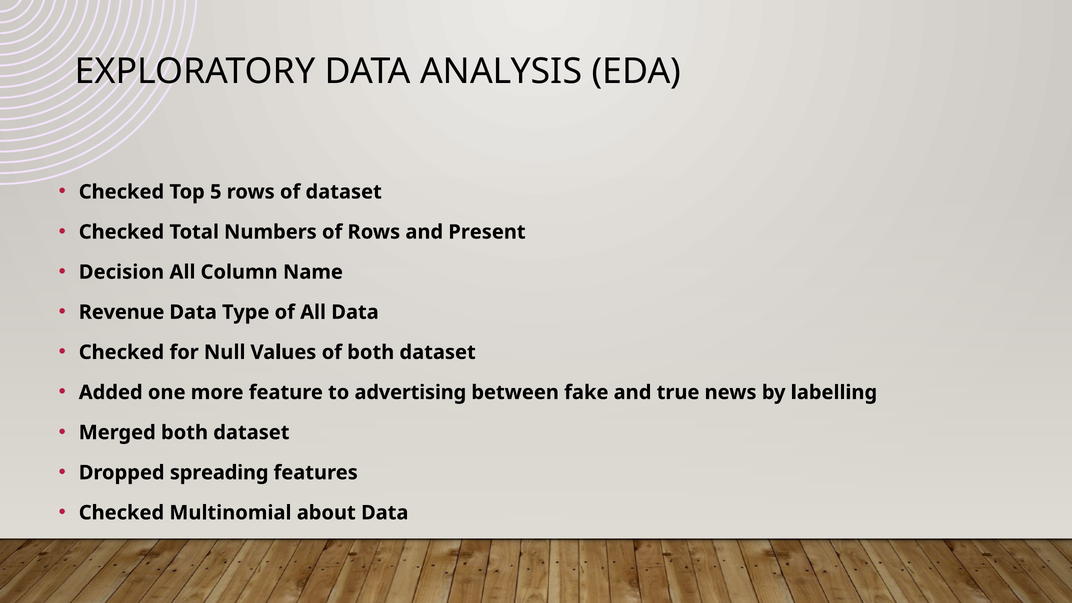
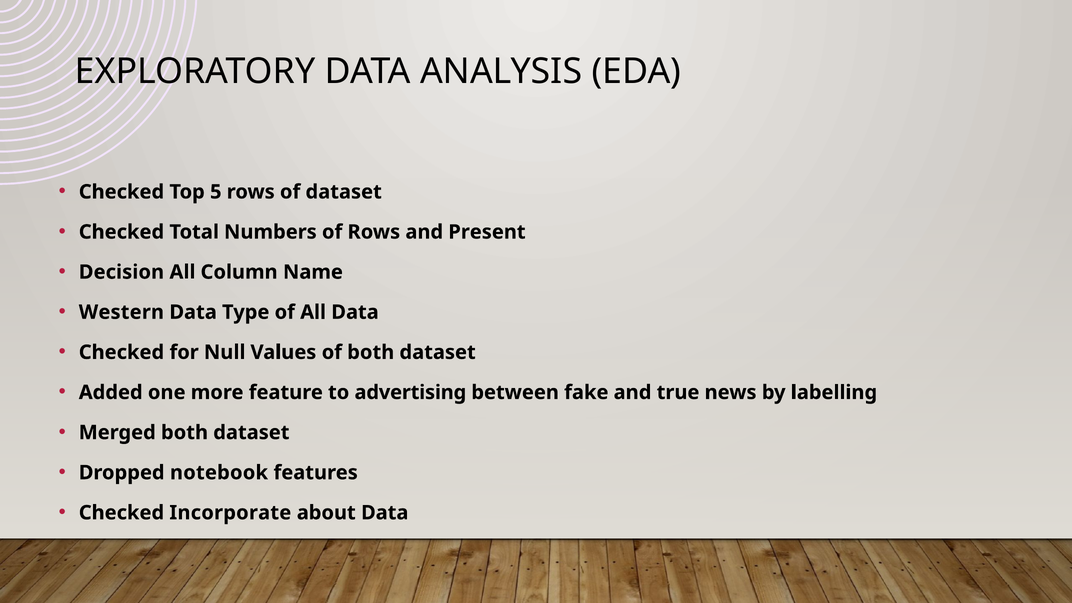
Revenue: Revenue -> Western
spreading: spreading -> notebook
Multinomial: Multinomial -> Incorporate
